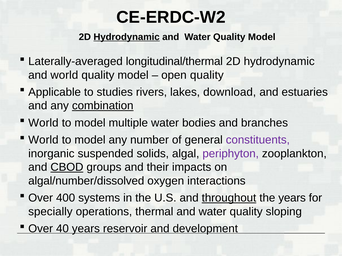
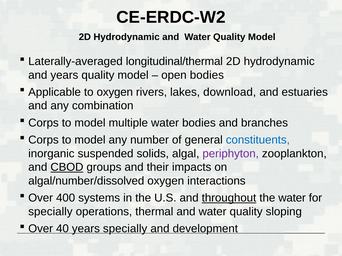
Hydrodynamic at (127, 37) underline: present -> none
and world: world -> years
open quality: quality -> bodies
to studies: studies -> oxygen
combination underline: present -> none
World at (43, 123): World -> Corps
World at (43, 140): World -> Corps
constituents colour: purple -> blue
the years: years -> water
years reservoir: reservoir -> specially
